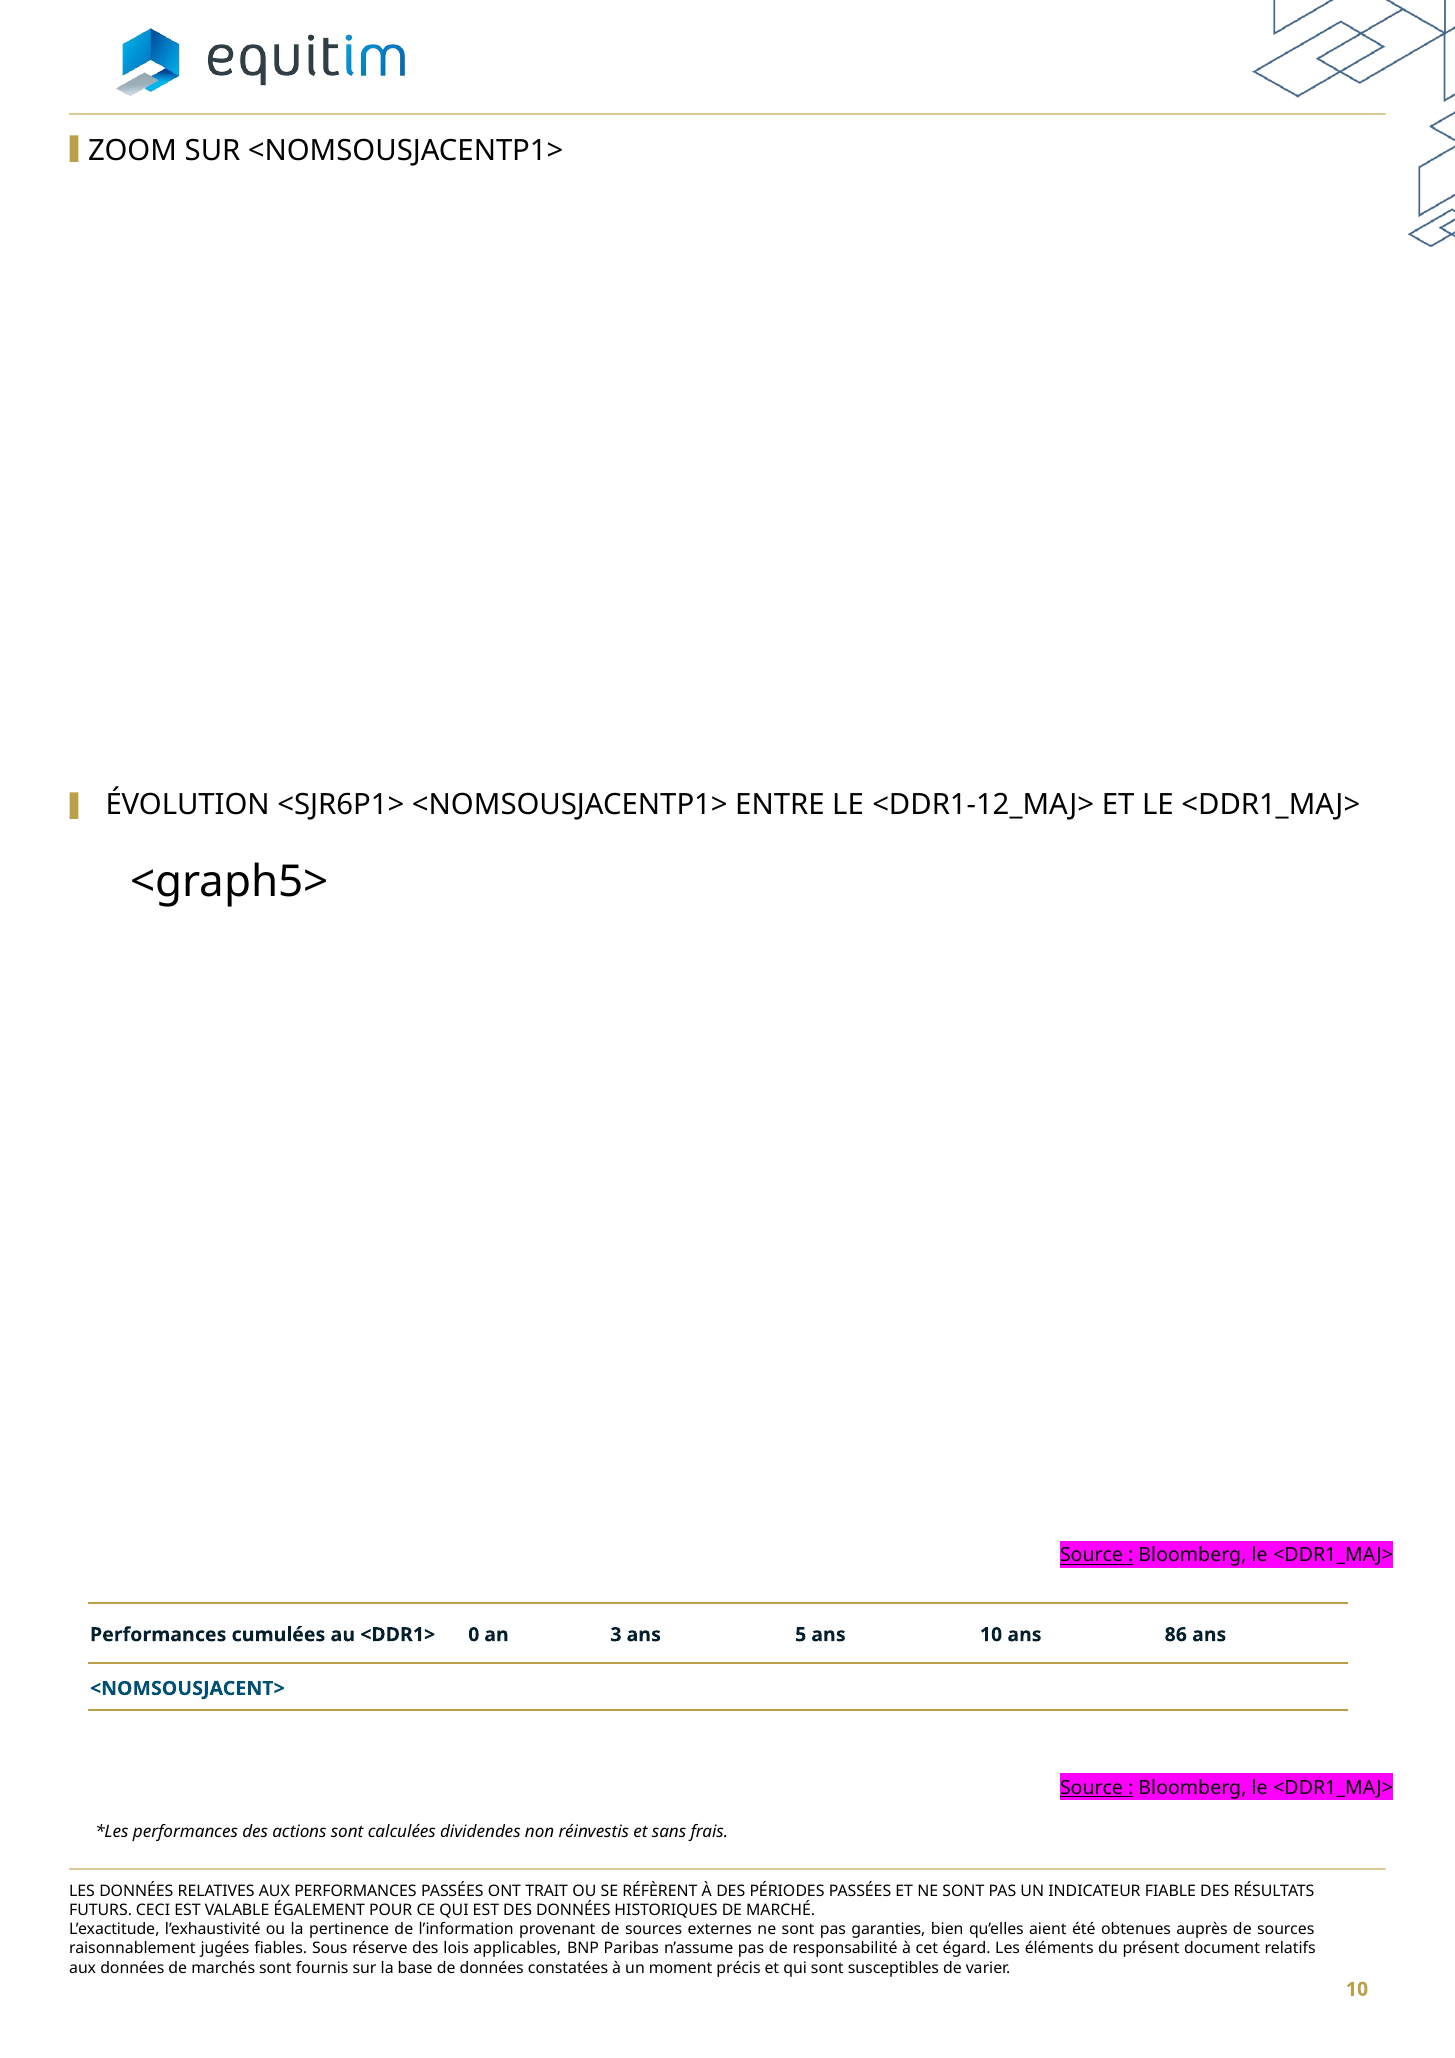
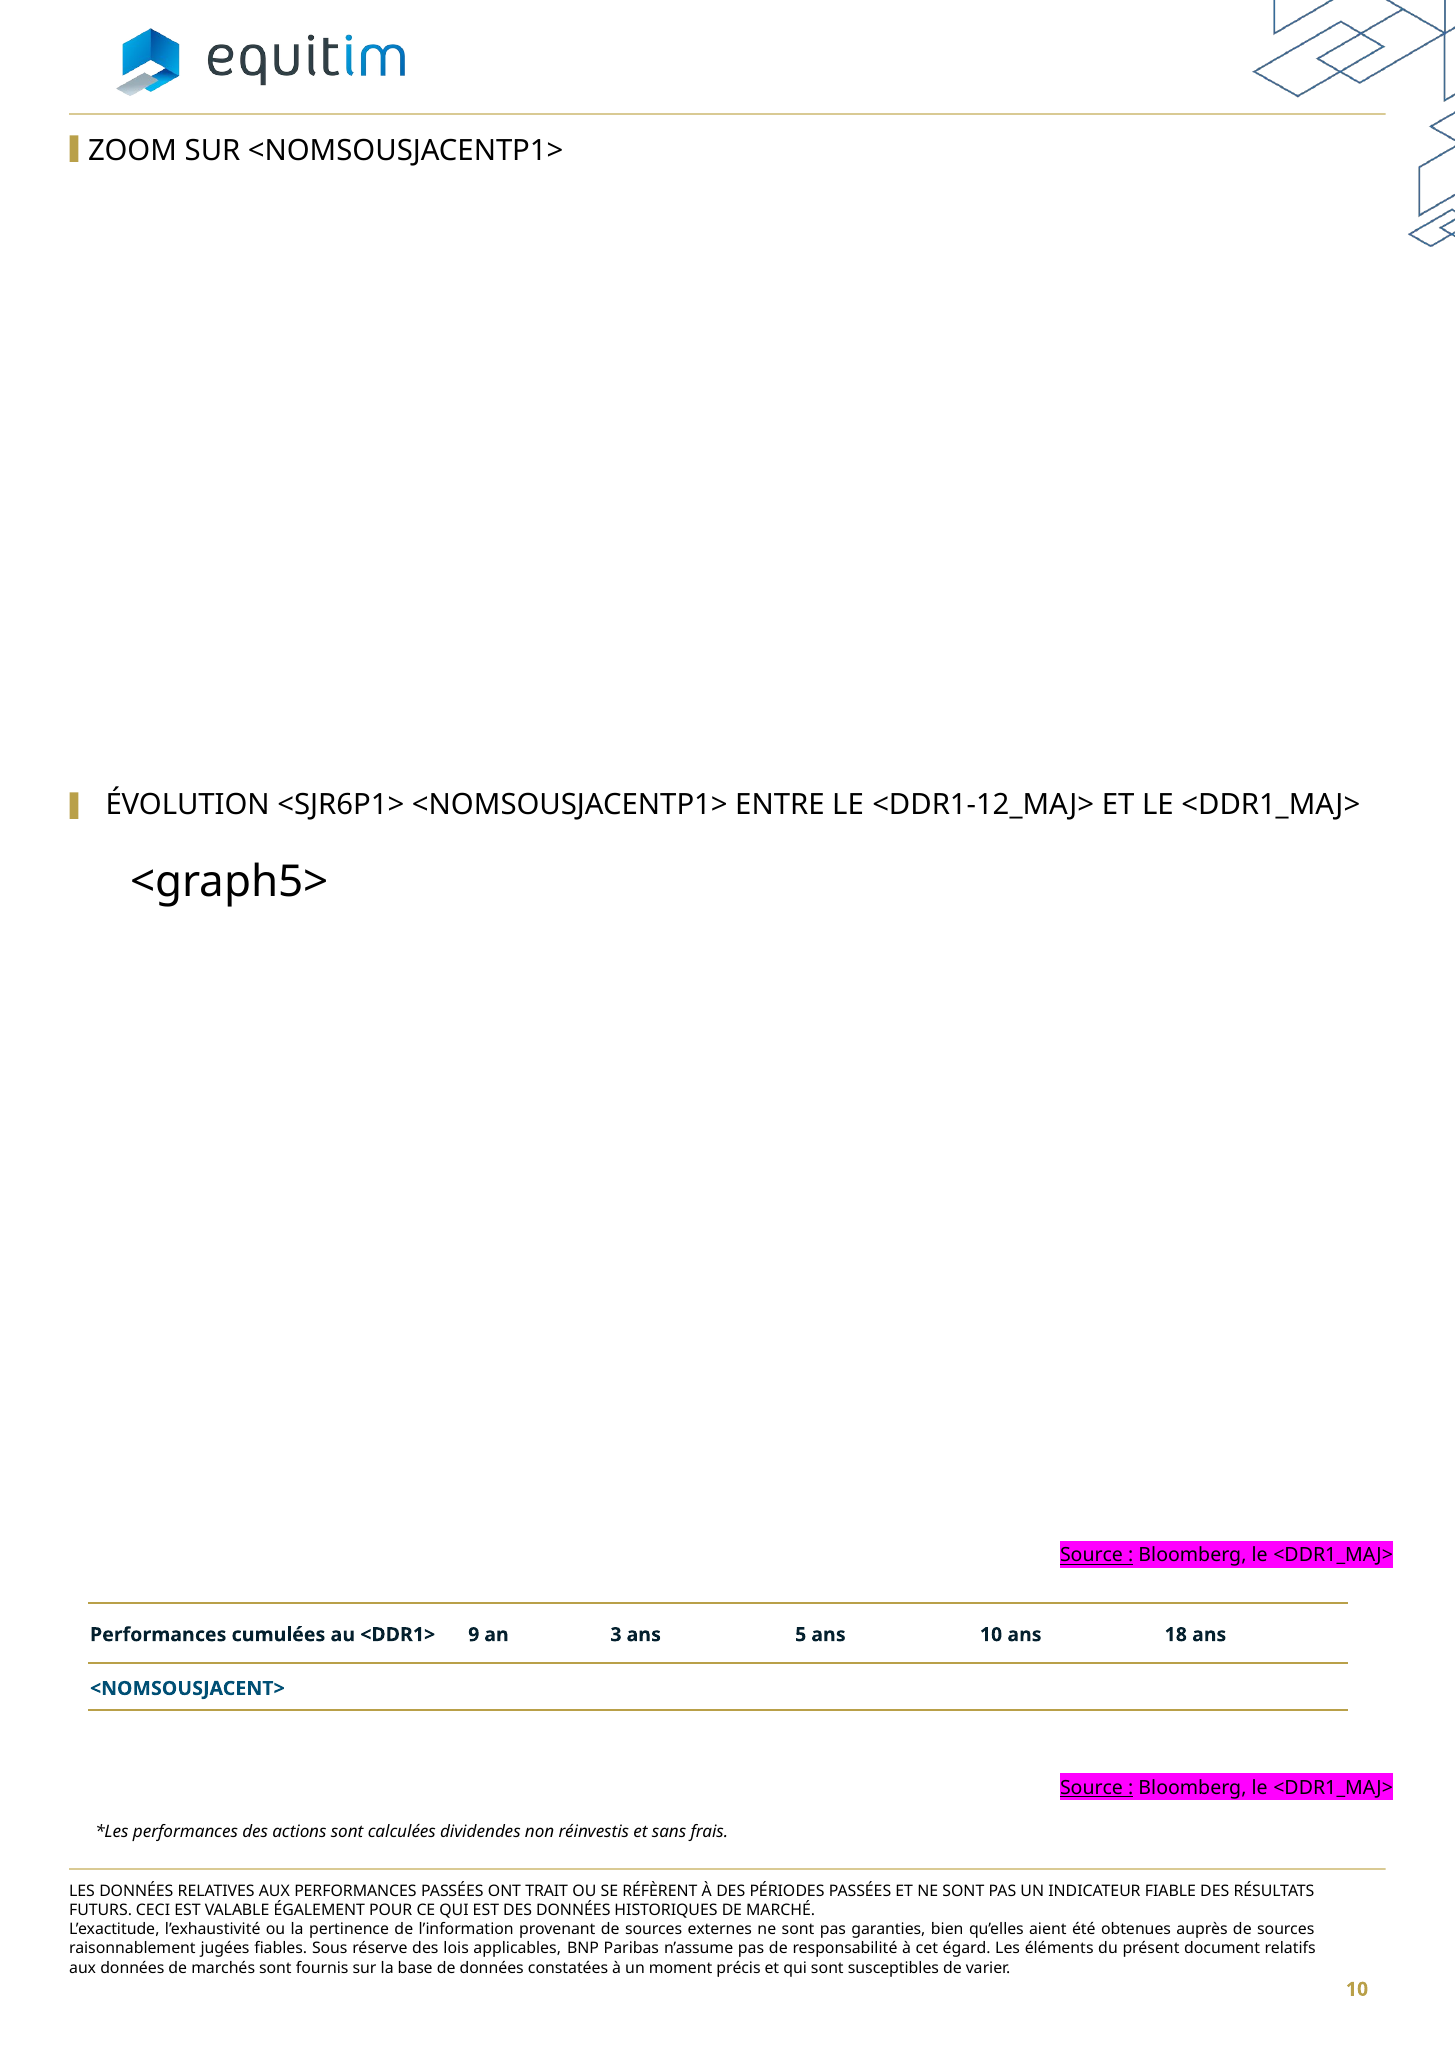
0: 0 -> 9
86: 86 -> 18
